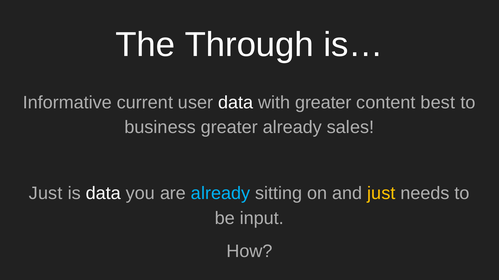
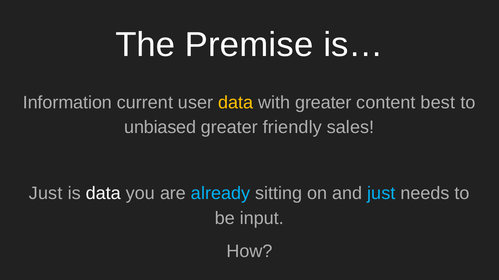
Through: Through -> Premise
Informative: Informative -> Information
data at (236, 103) colour: white -> yellow
business: business -> unbiased
greater already: already -> friendly
just at (381, 194) colour: yellow -> light blue
